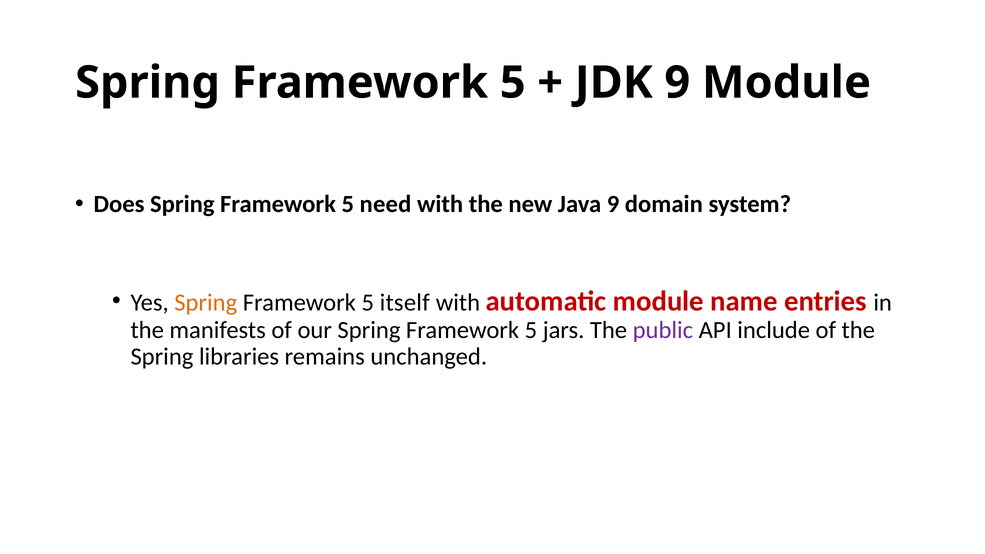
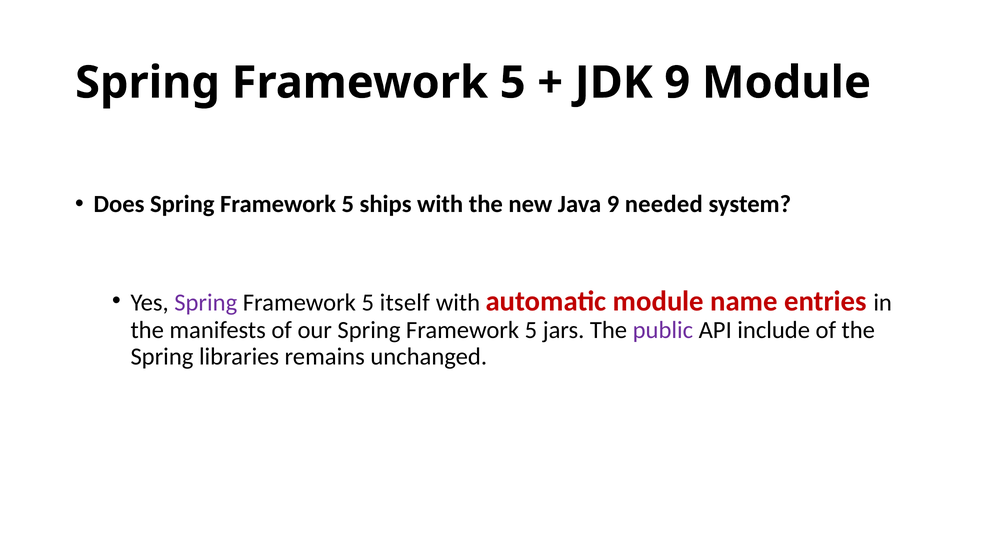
need: need -> ships
domain: domain -> needed
Spring at (206, 303) colour: orange -> purple
